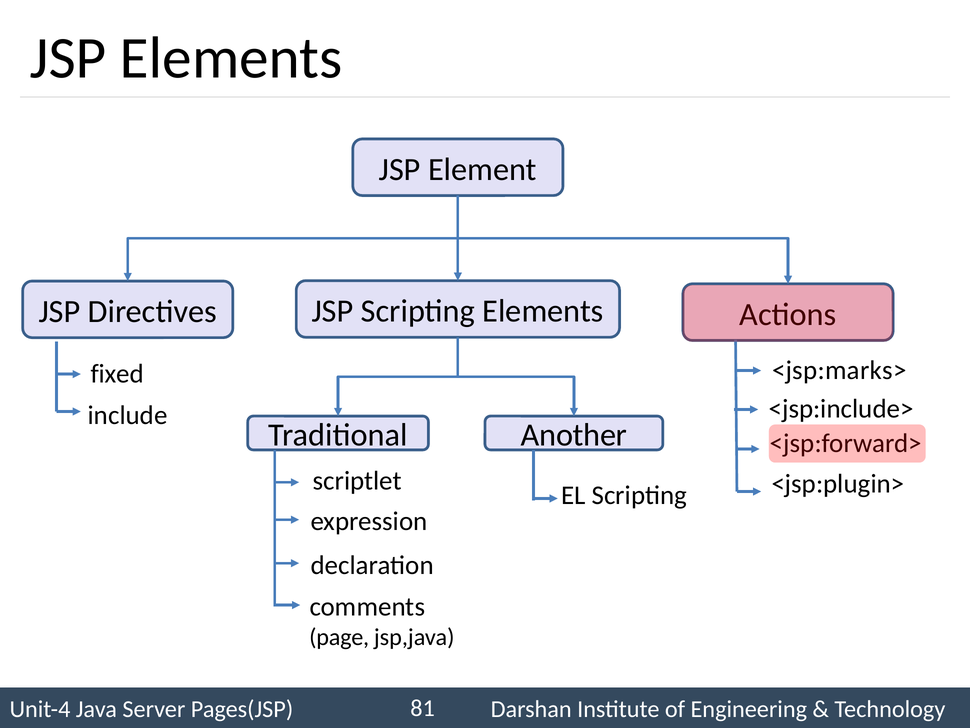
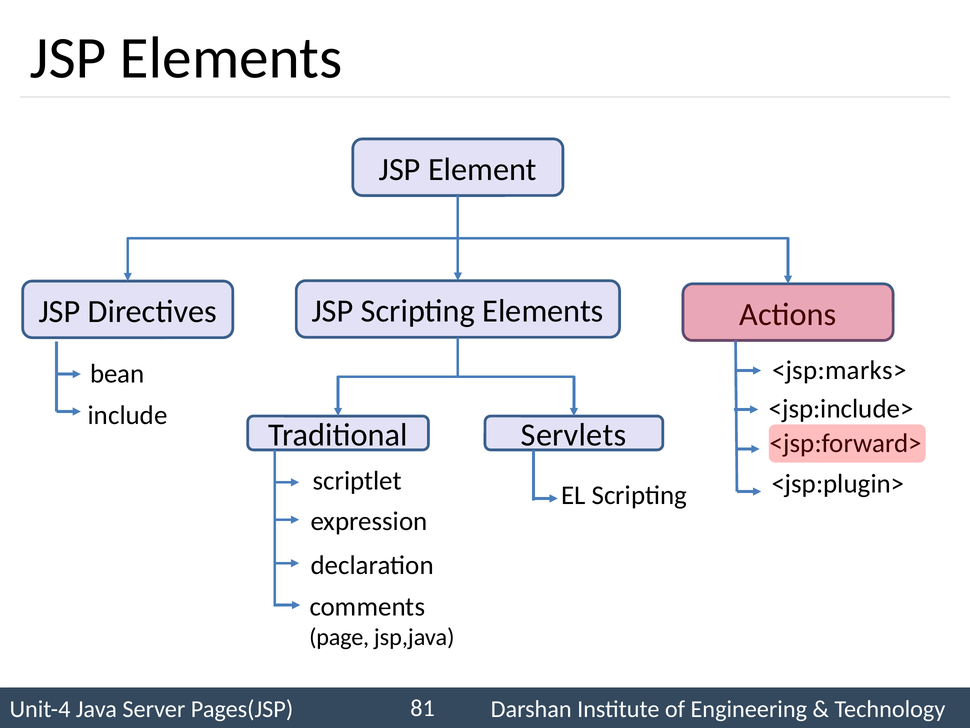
fixed: fixed -> bean
Another: Another -> Servlets
